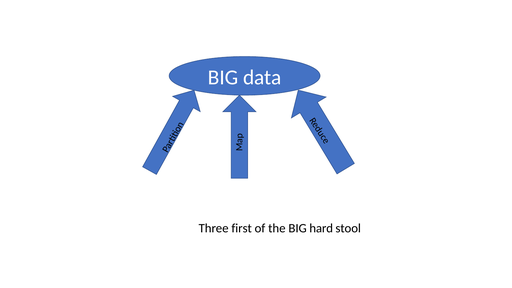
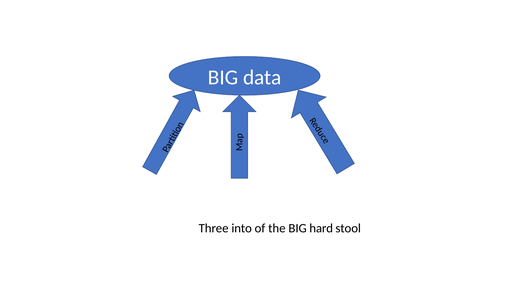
first: first -> into
